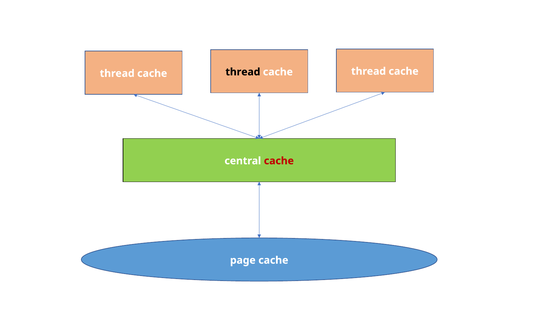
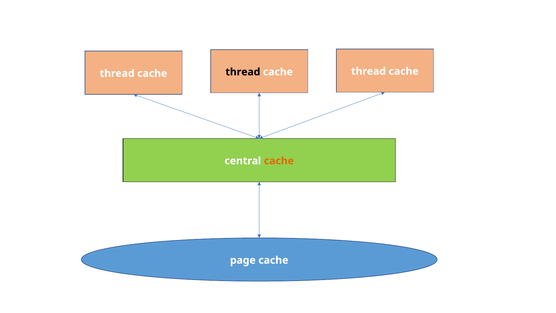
cache at (279, 161) colour: red -> orange
